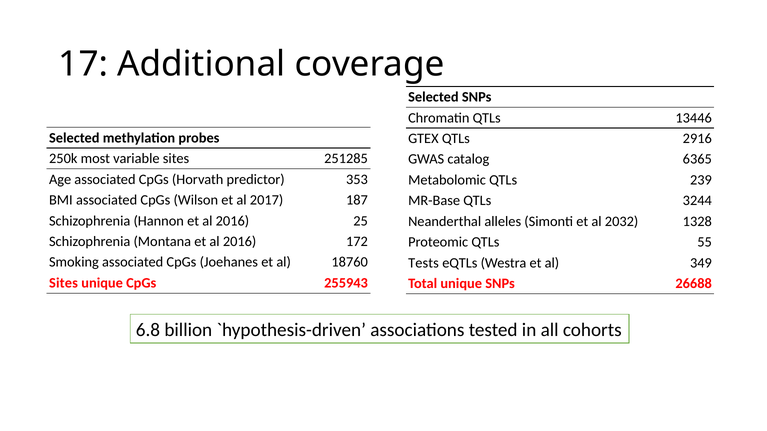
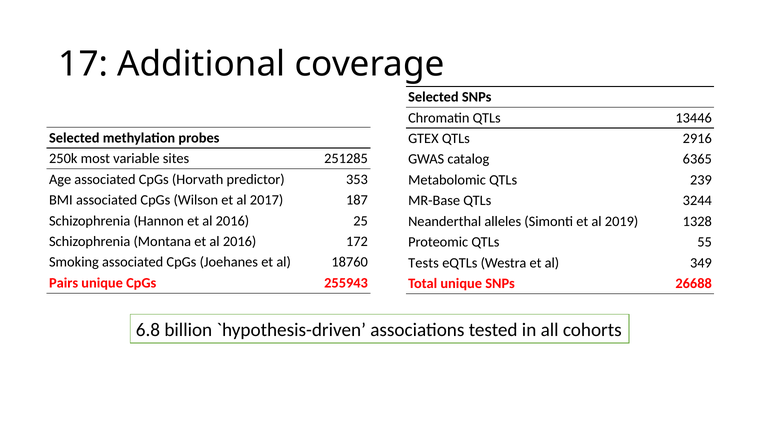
2032: 2032 -> 2019
Sites at (64, 283): Sites -> Pairs
